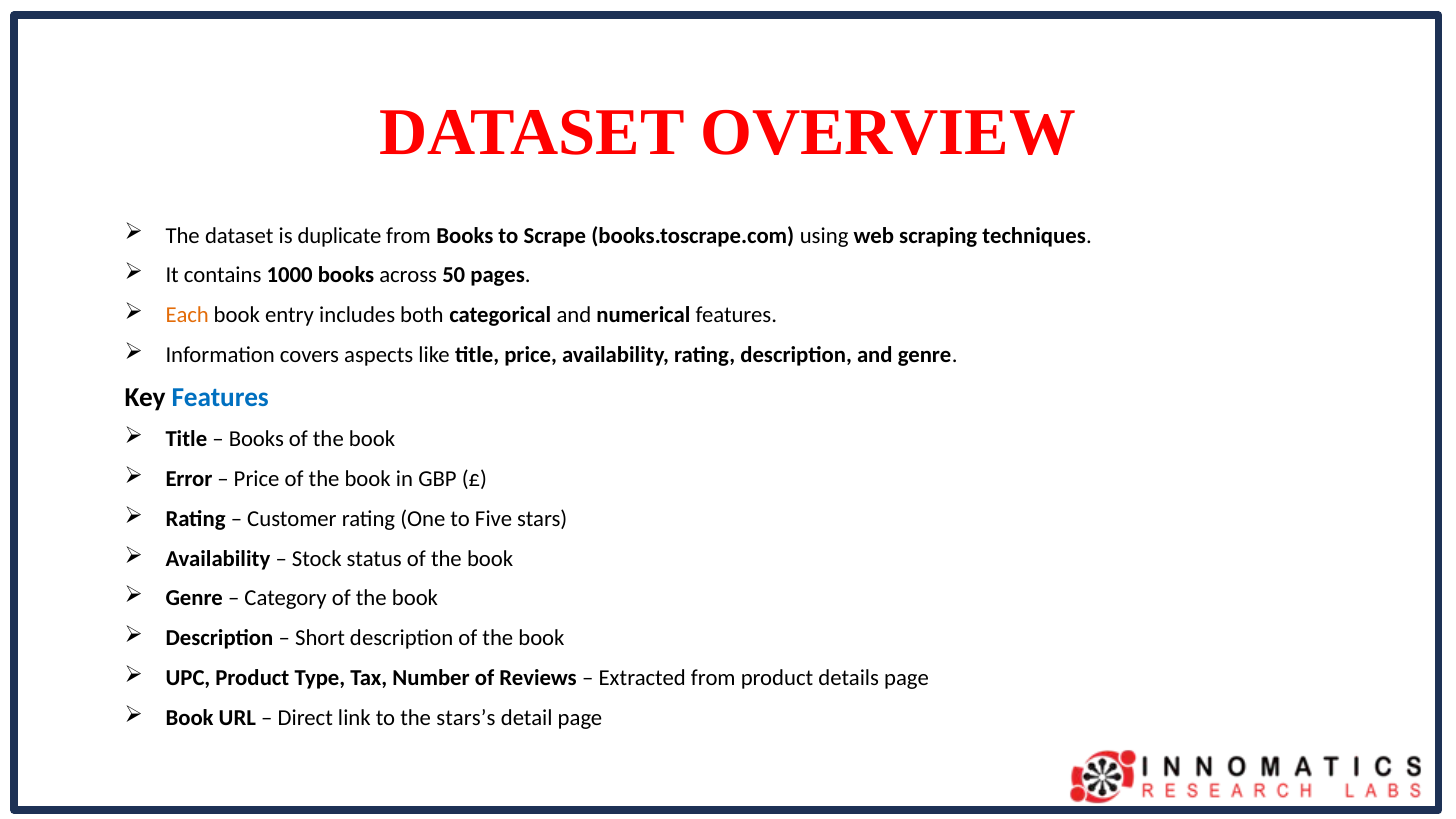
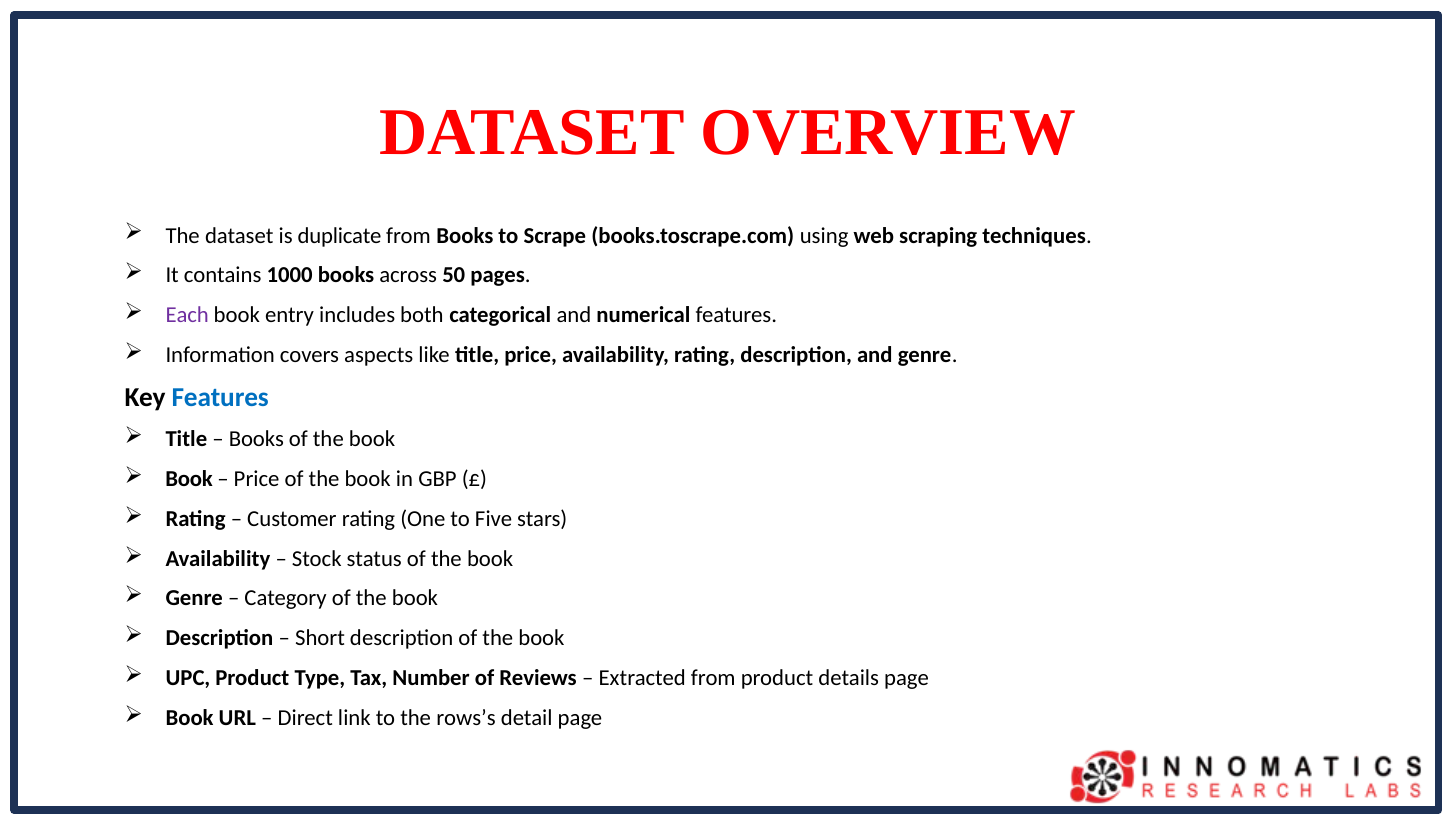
Each colour: orange -> purple
Error at (189, 479): Error -> Book
stars’s: stars’s -> rows’s
